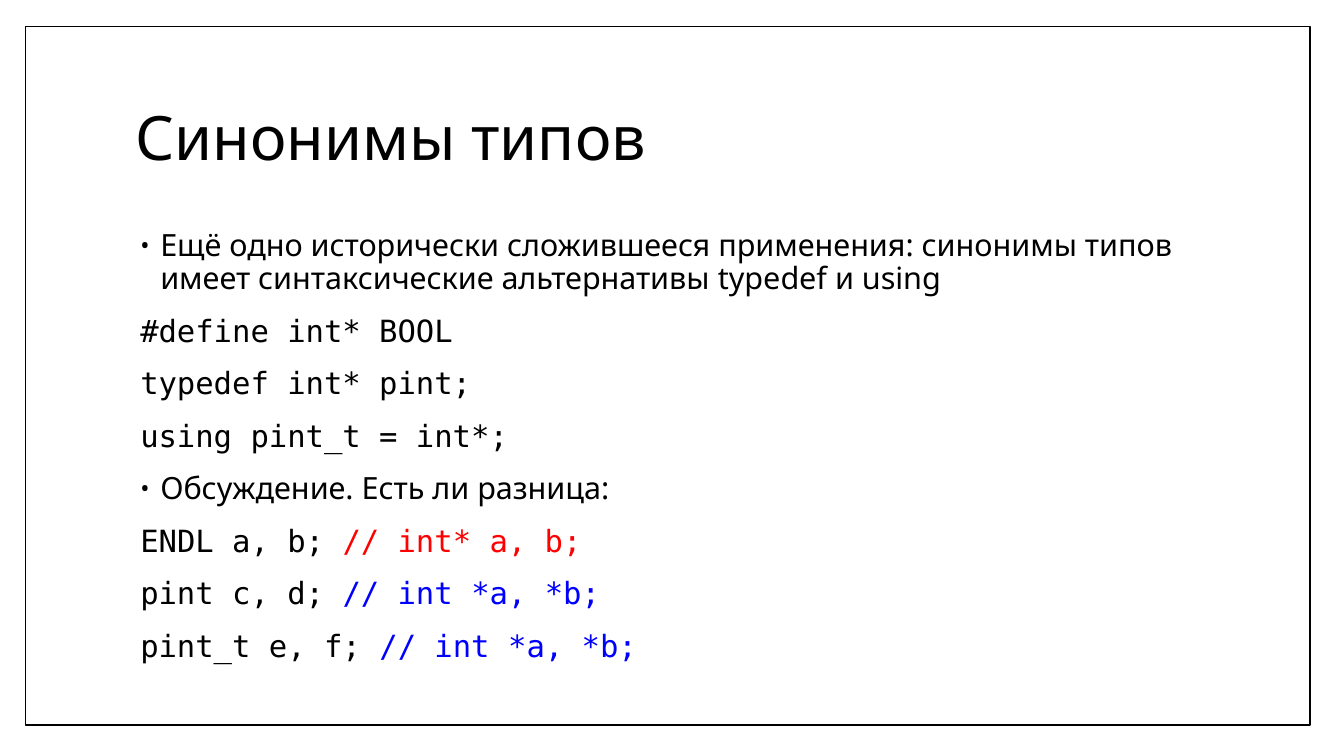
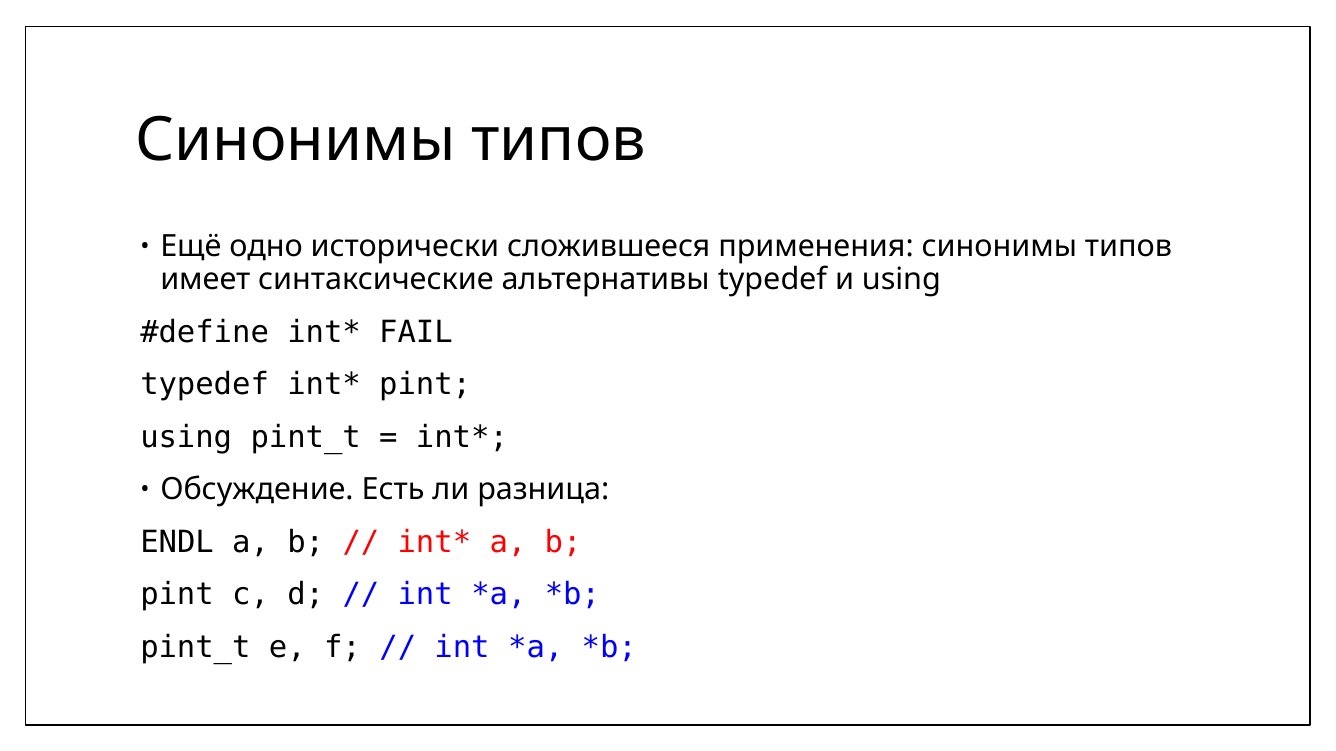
BOOL: BOOL -> FAIL
